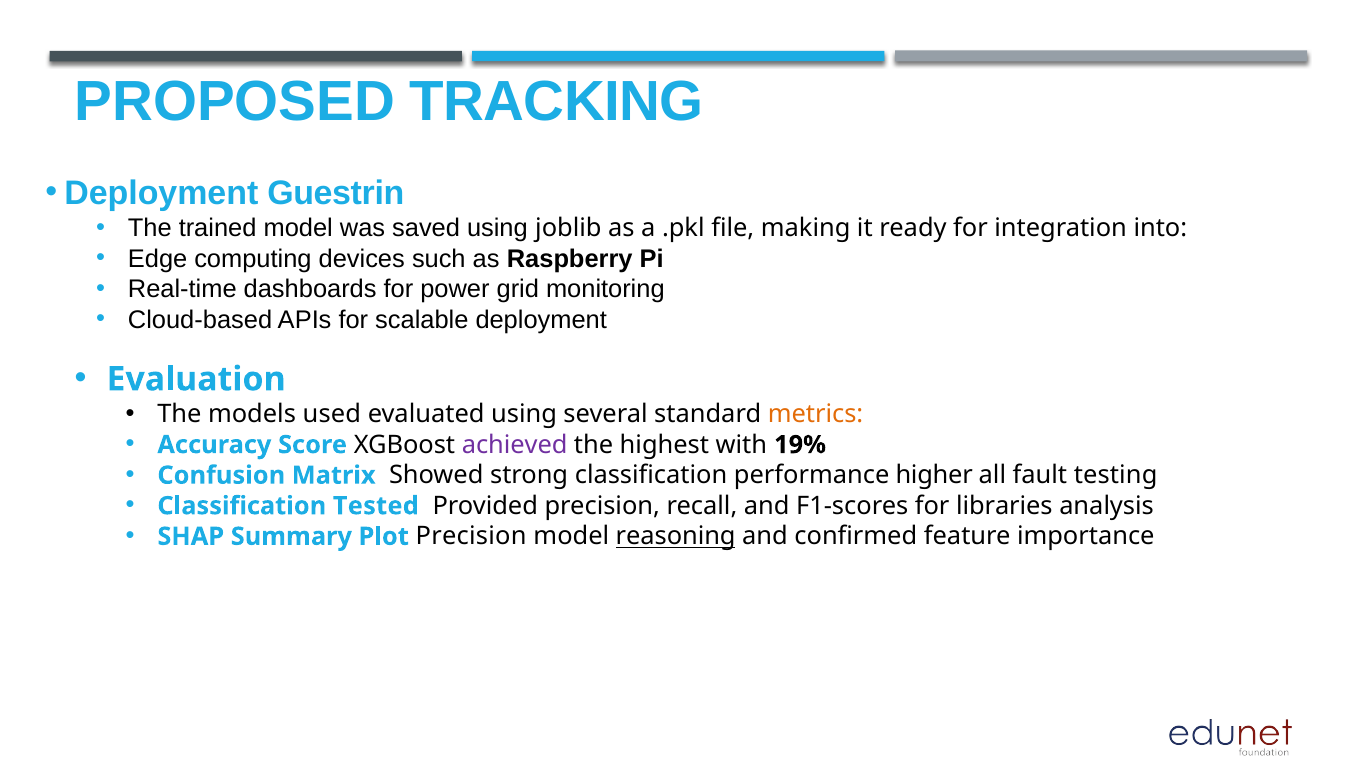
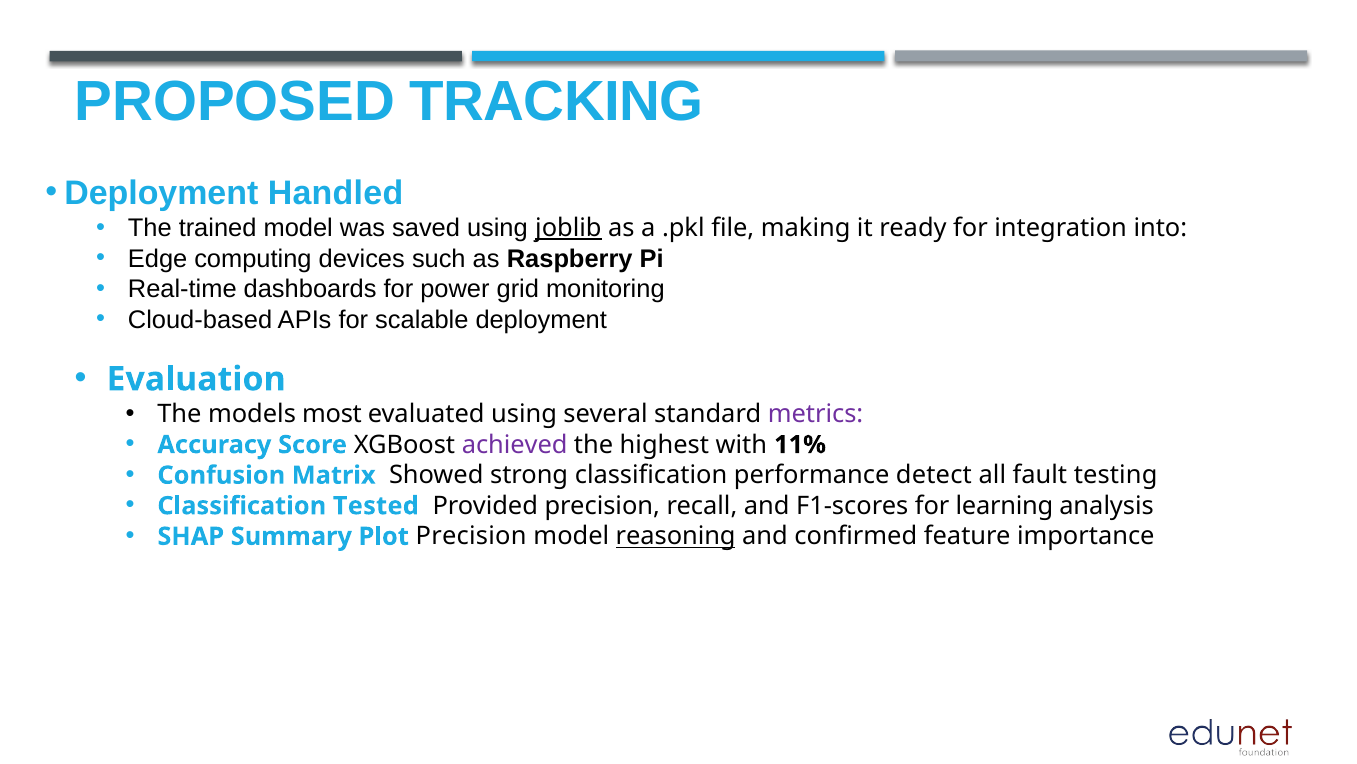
Guestrin: Guestrin -> Handled
joblib underline: none -> present
used: used -> most
metrics colour: orange -> purple
19%: 19% -> 11%
higher: higher -> detect
libraries: libraries -> learning
